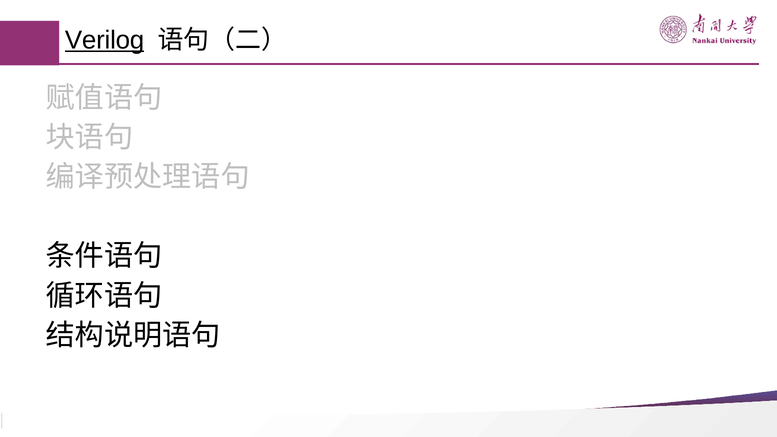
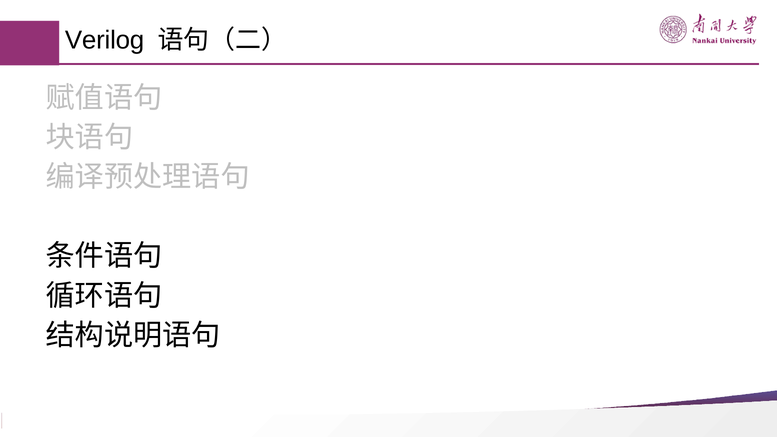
Verilog underline: present -> none
